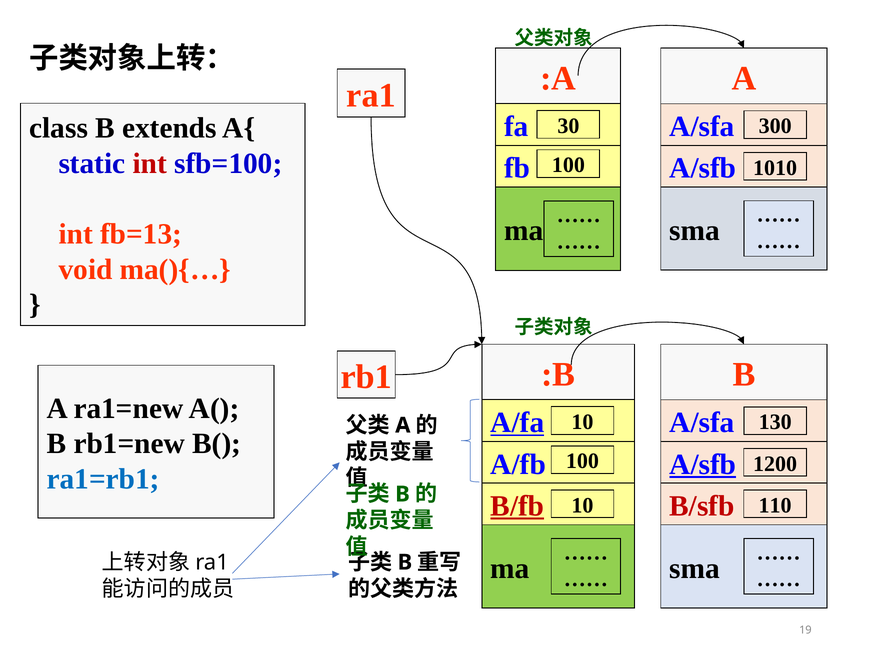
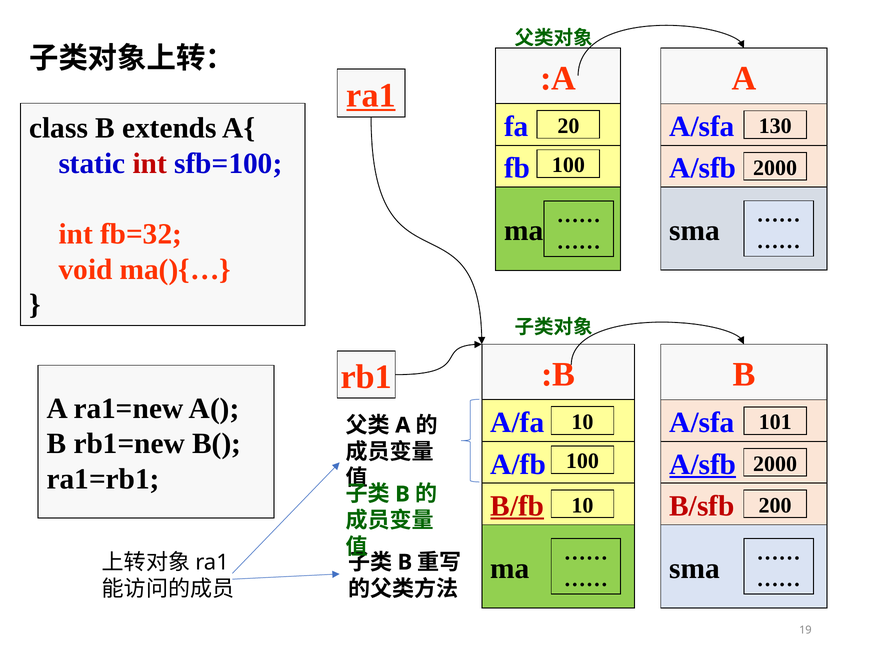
ra1 underline: none -> present
30: 30 -> 20
300: 300 -> 130
1010 at (775, 168): 1010 -> 2000
fb=13: fb=13 -> fb=32
A/fa underline: present -> none
130: 130 -> 101
1200 at (775, 464): 1200 -> 2000
ra1=rb1 colour: blue -> black
110: 110 -> 200
